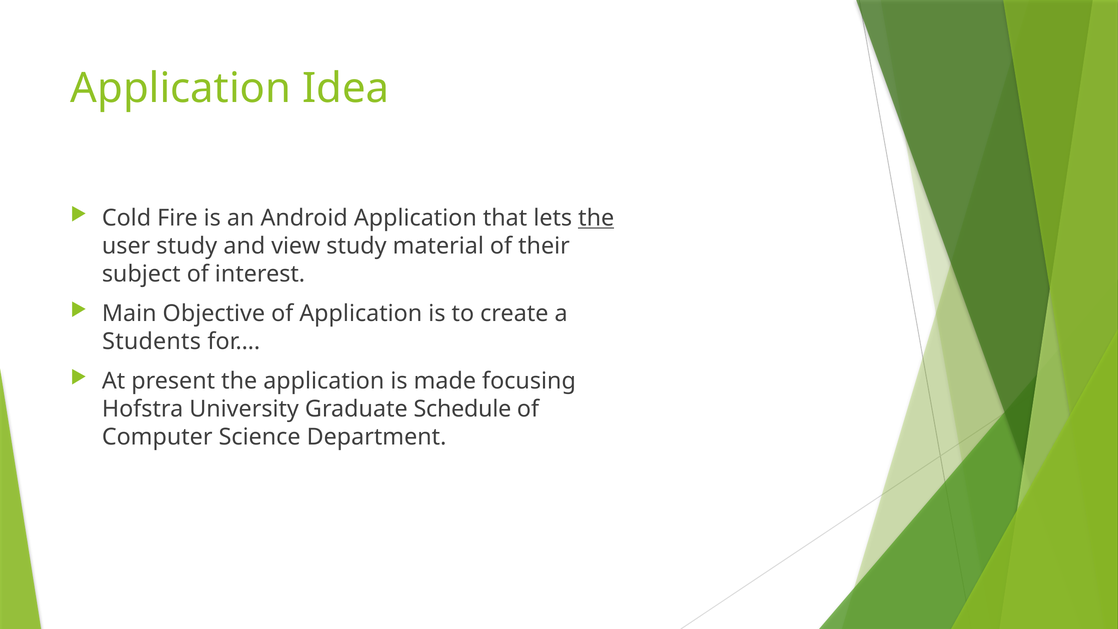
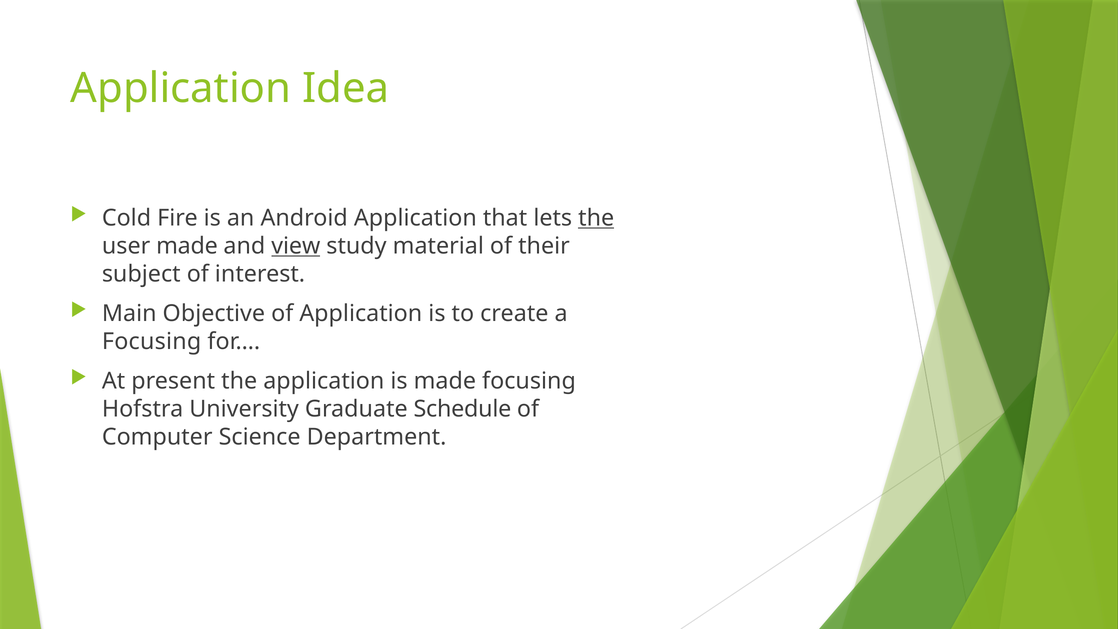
user study: study -> made
view underline: none -> present
Students at (152, 341): Students -> Focusing
